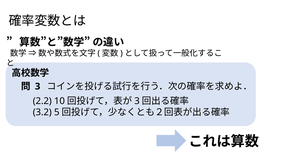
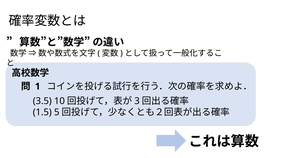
3 at (38, 86): 3 -> 1
2.2: 2.2 -> 3.5
3.2: 3.2 -> 1.5
